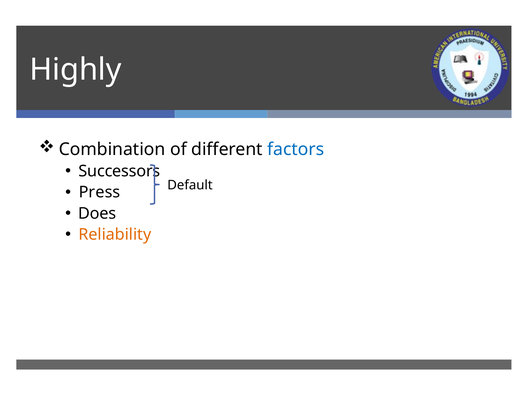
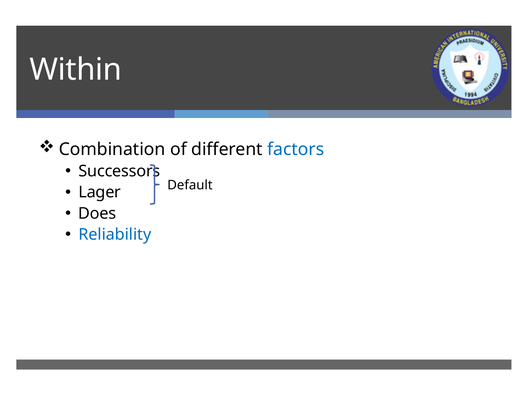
Highly: Highly -> Within
Press: Press -> Lager
Reliability colour: orange -> blue
